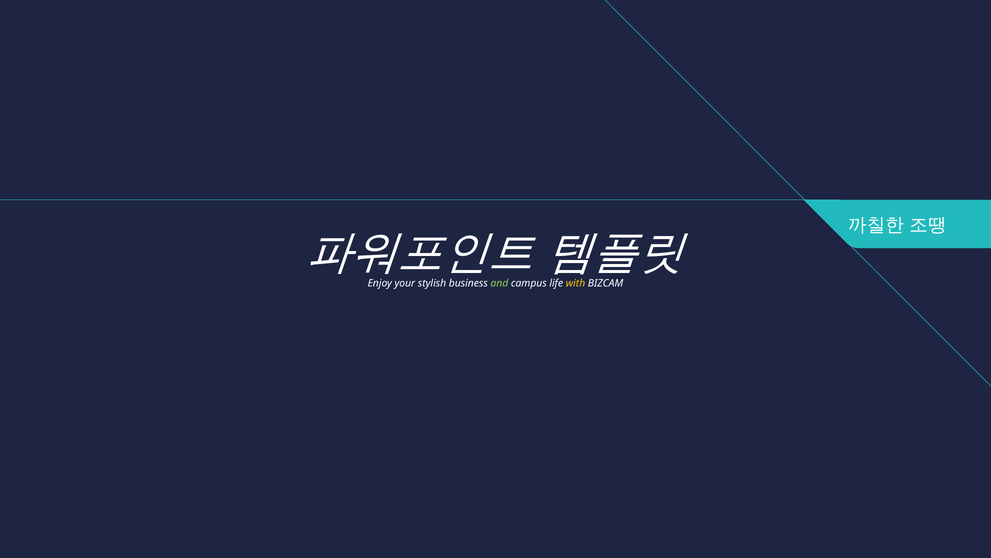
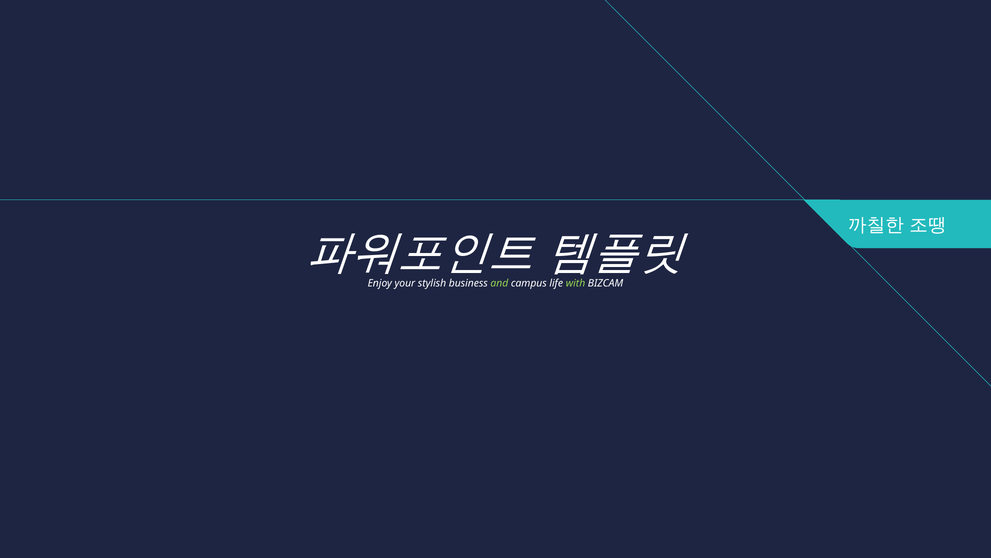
with colour: yellow -> light green
